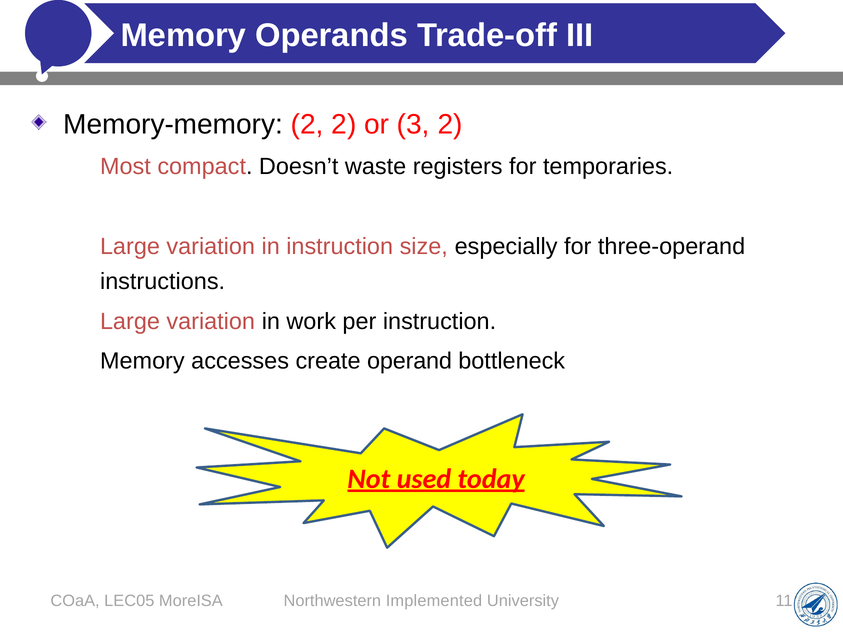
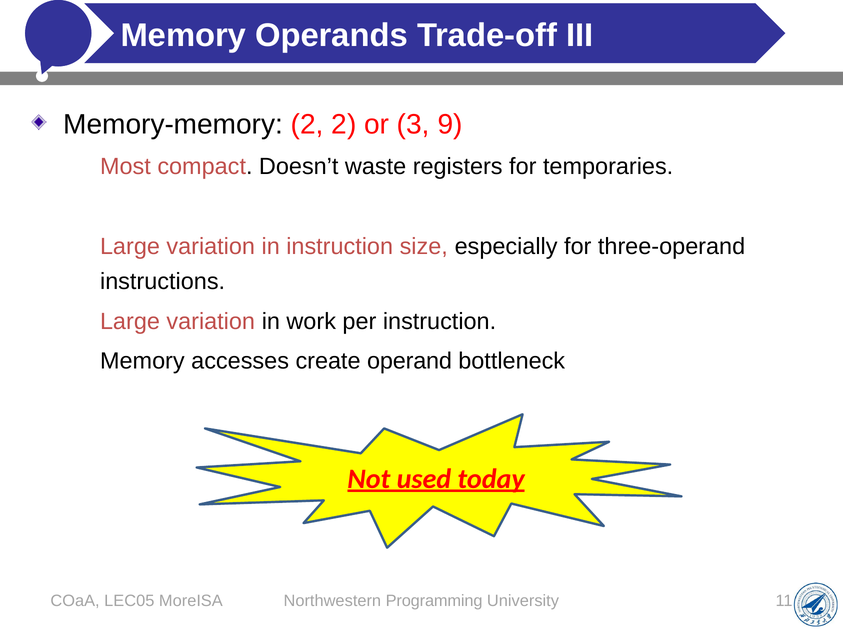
3 2: 2 -> 9
Implemented: Implemented -> Programming
